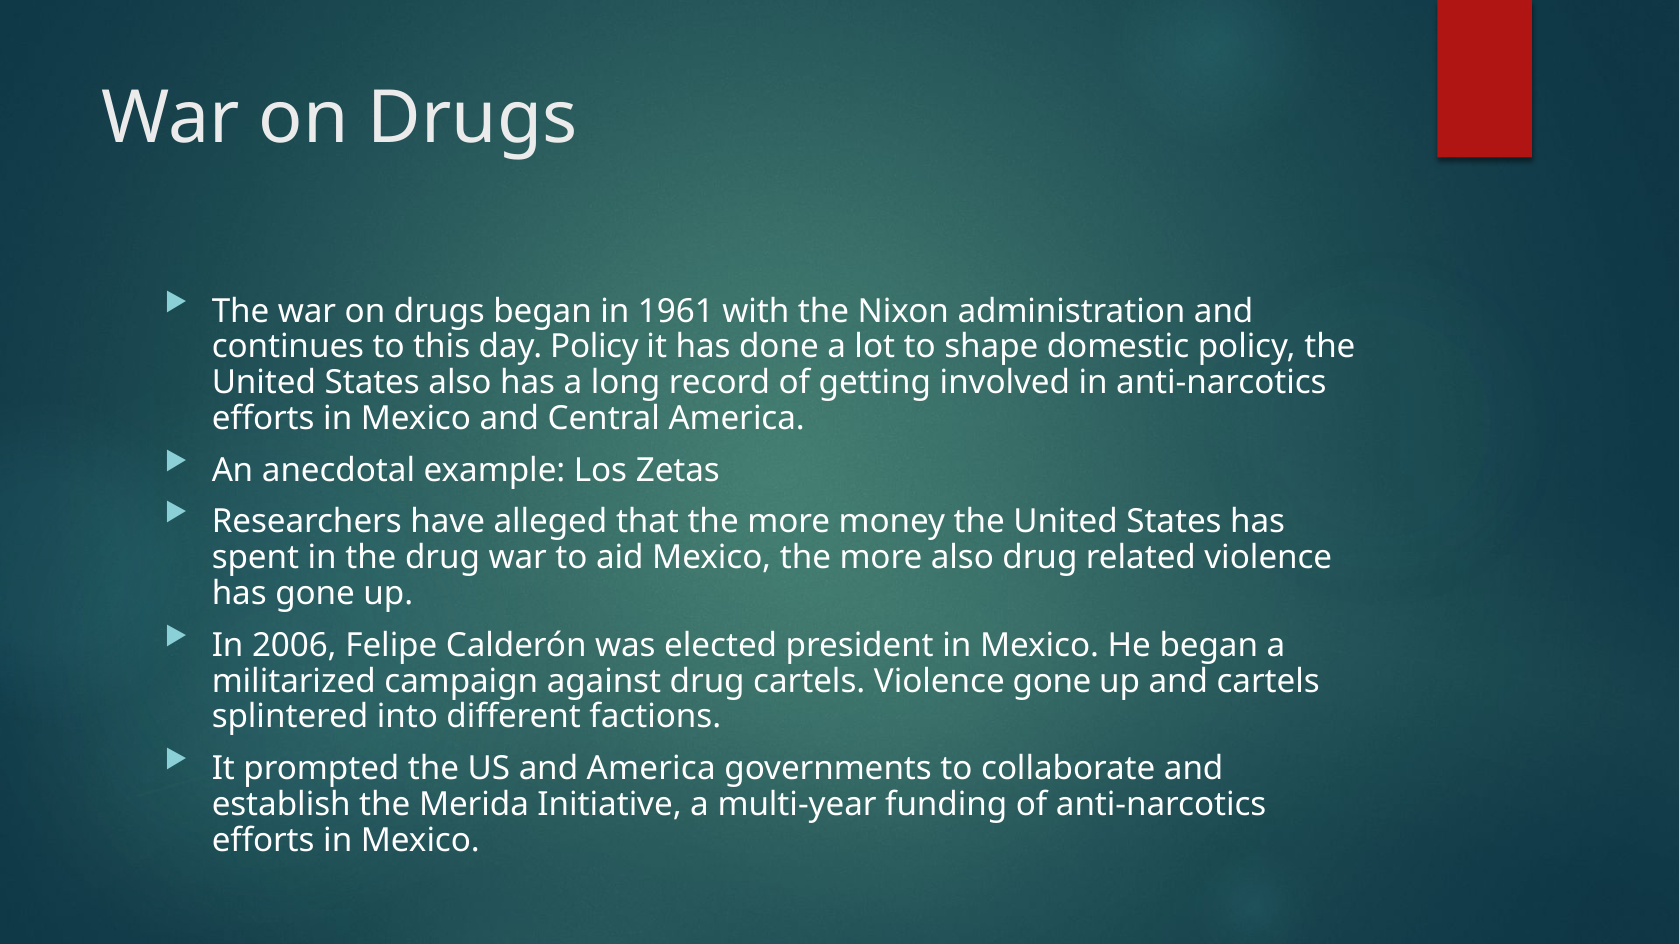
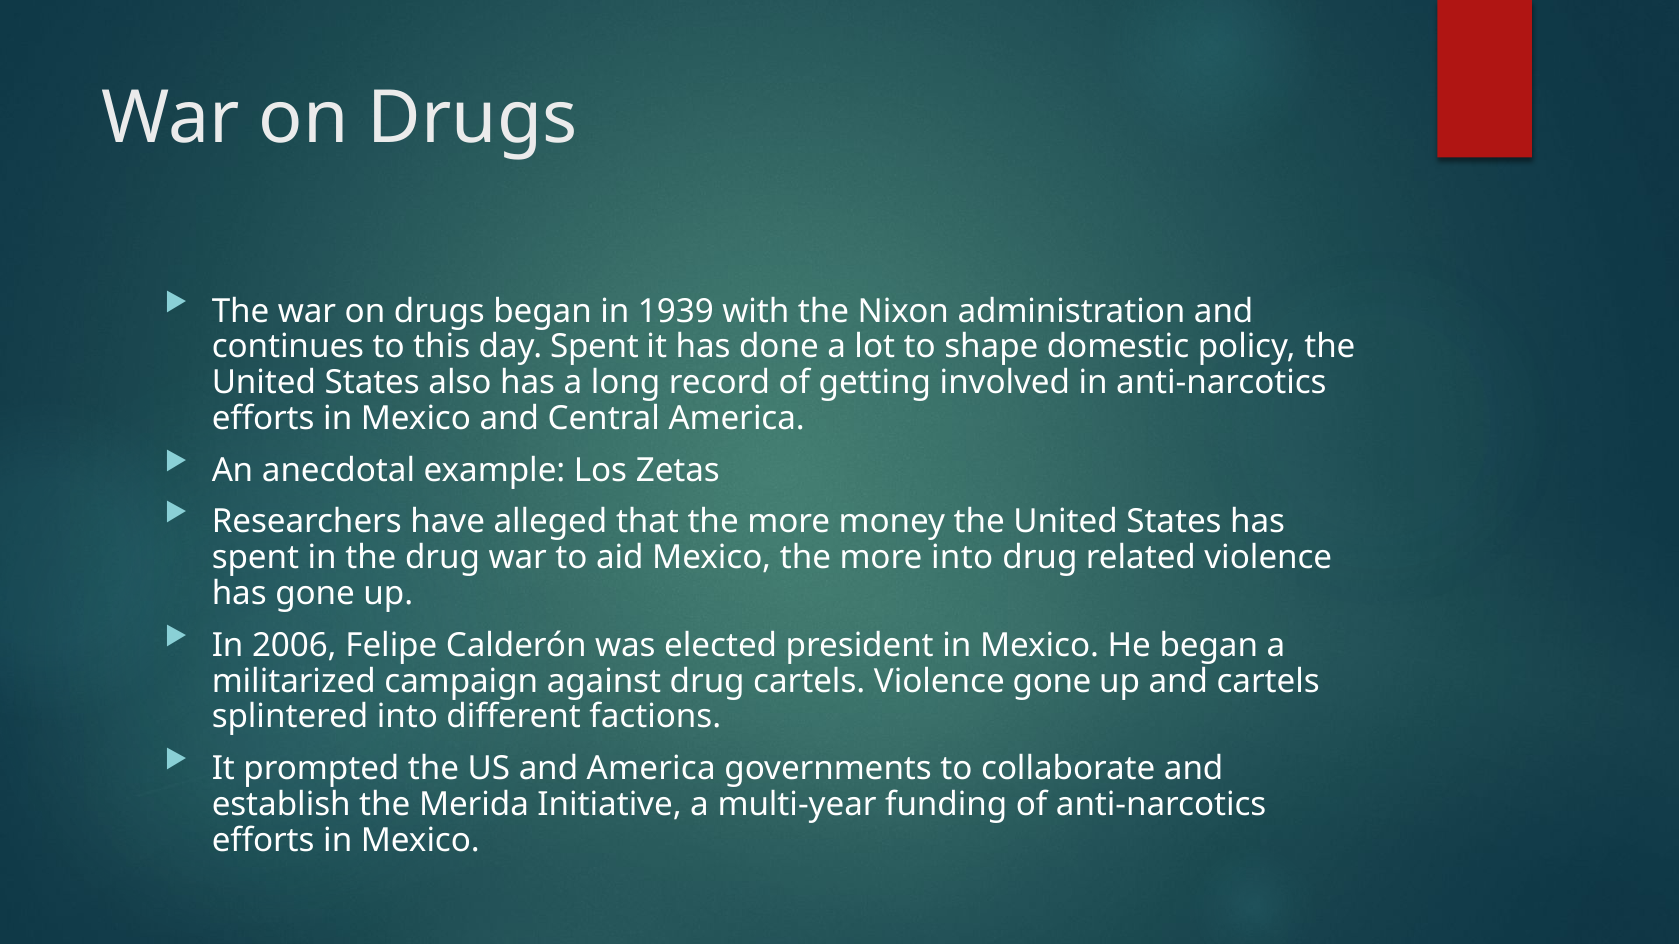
1961: 1961 -> 1939
day Policy: Policy -> Spent
more also: also -> into
